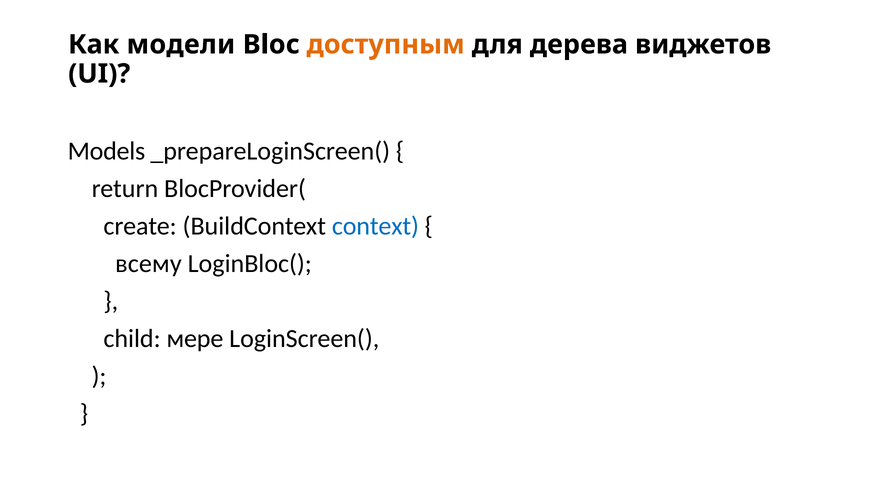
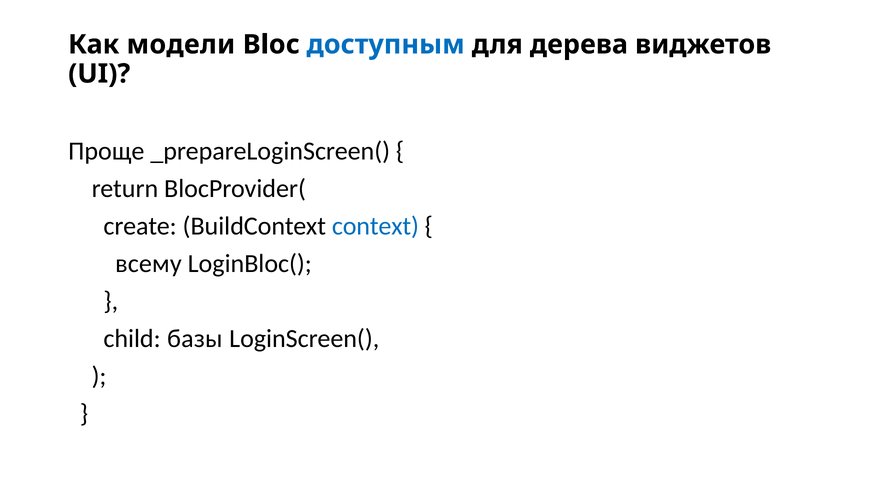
доступным colour: orange -> blue
Models: Models -> Проще
мере: мере -> базы
